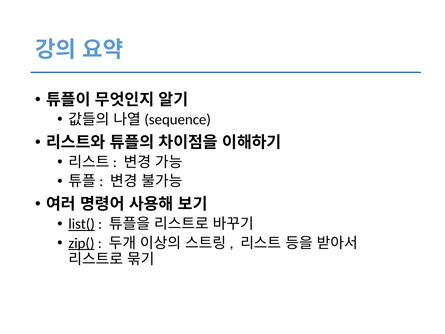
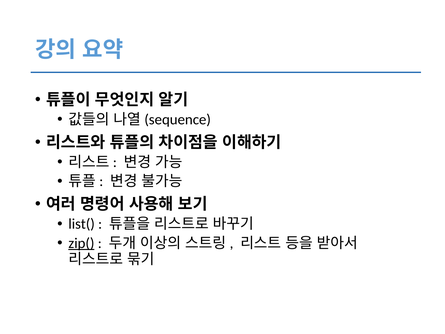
list( underline: present -> none
